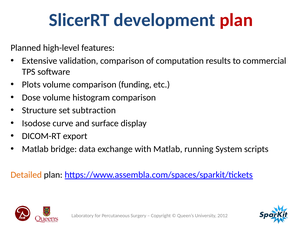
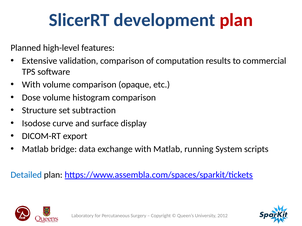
Plots at (31, 85): Plots -> With
funding: funding -> opaque
Detailed colour: orange -> blue
